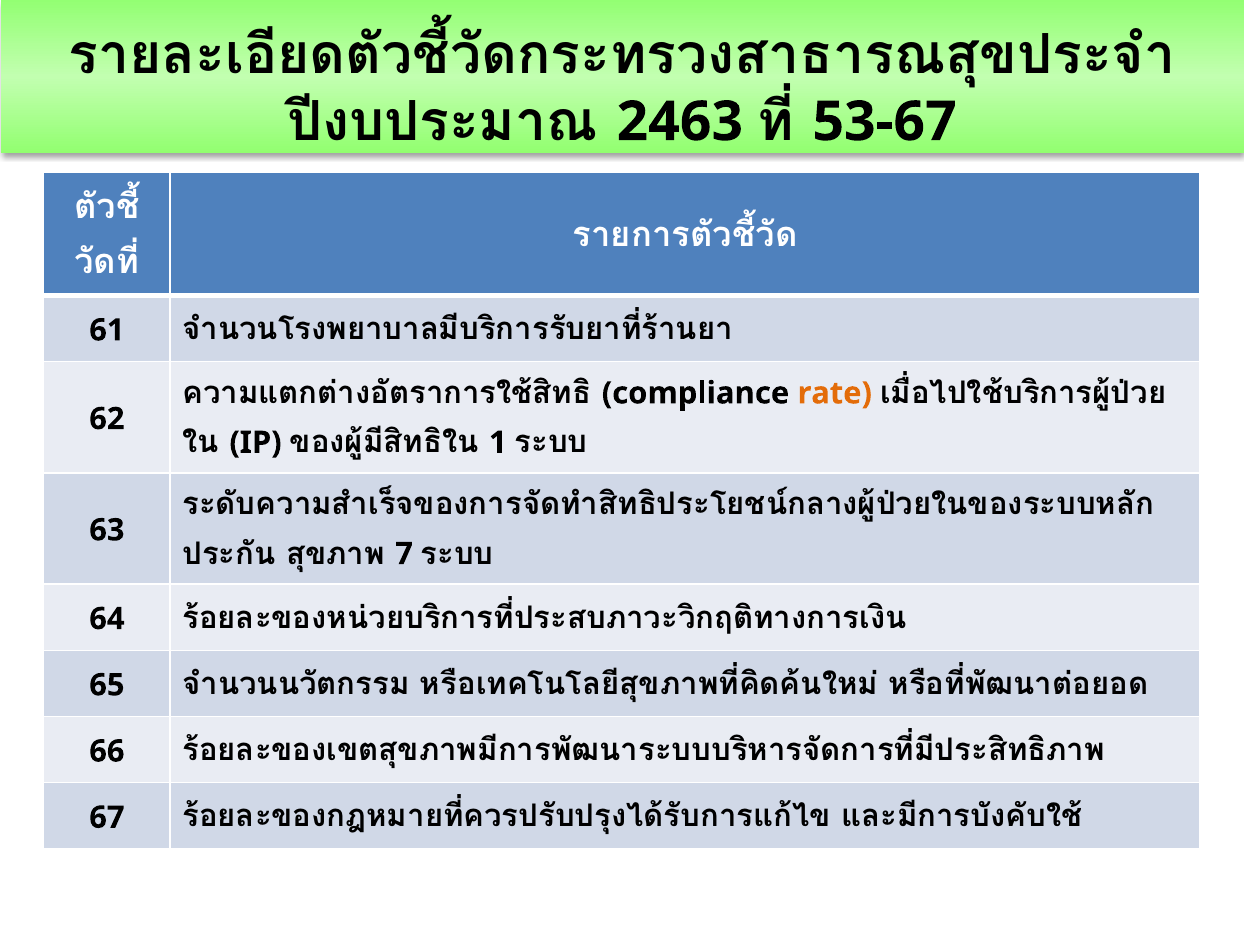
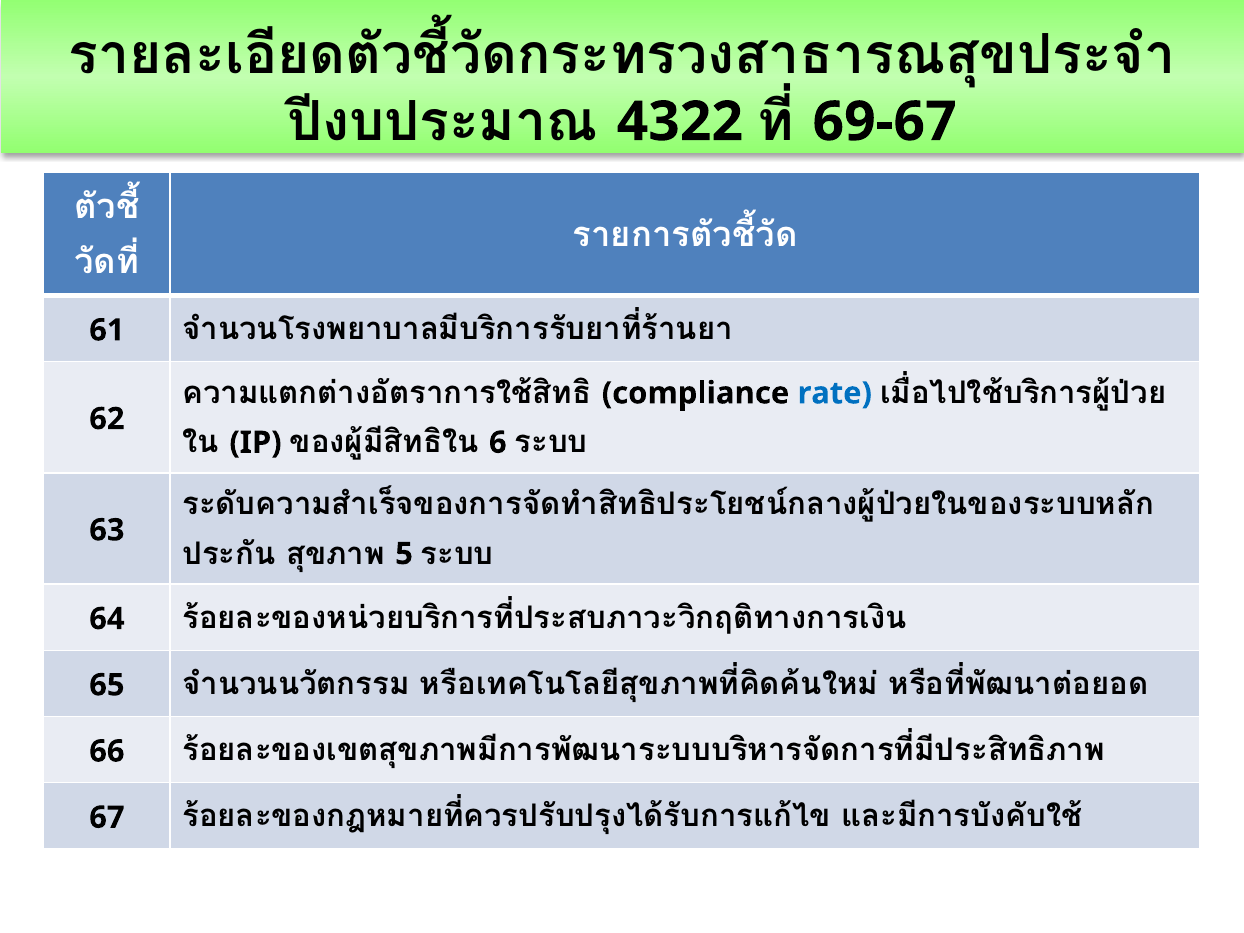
2463: 2463 -> 4322
53-67: 53-67 -> 69-67
rate colour: orange -> blue
1: 1 -> 6
7: 7 -> 5
